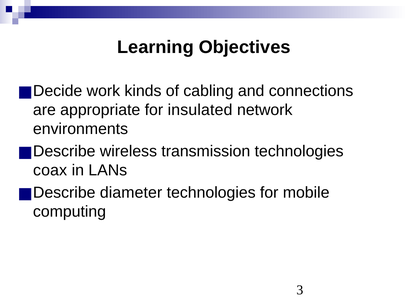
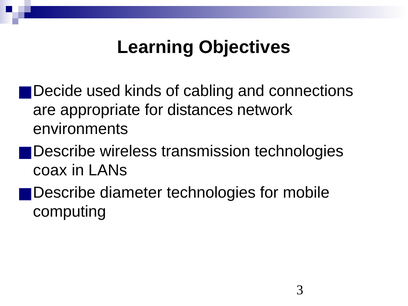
work: work -> used
insulated: insulated -> distances
